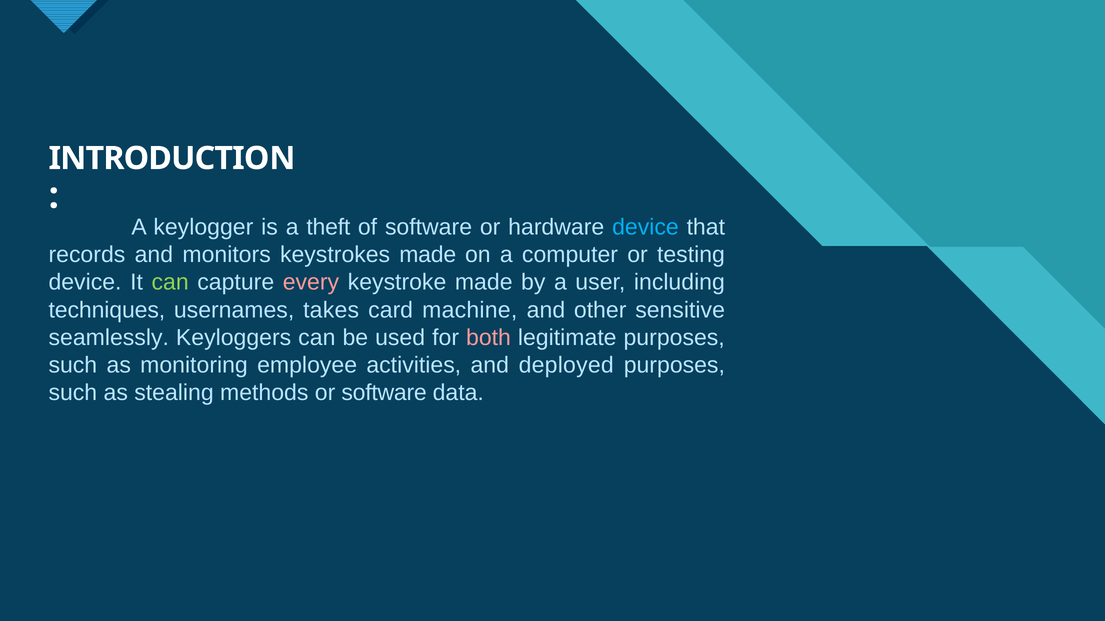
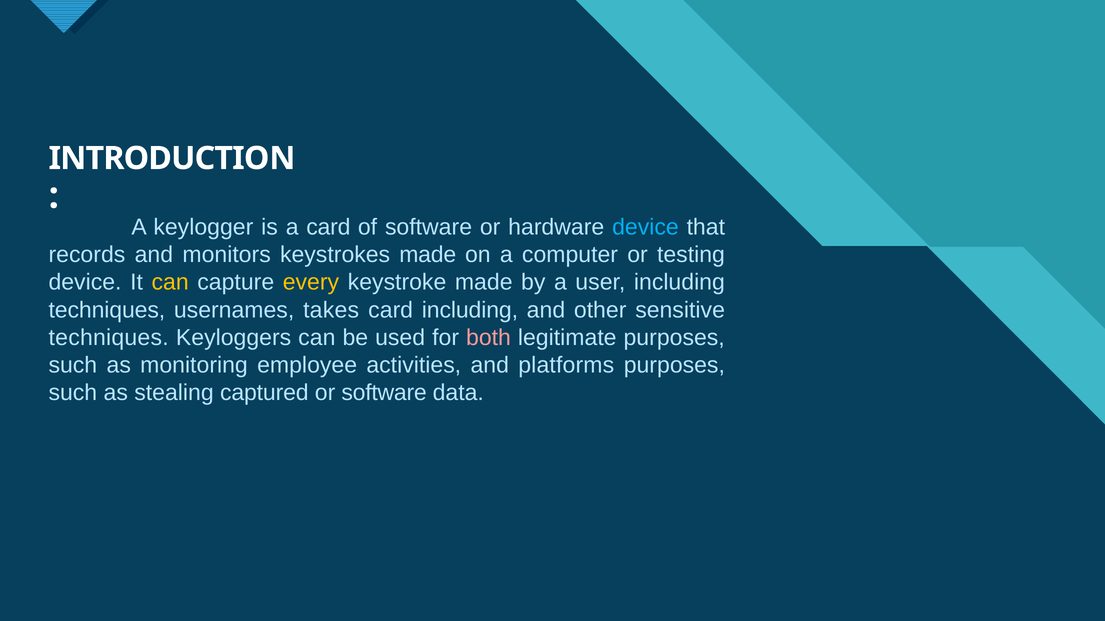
a theft: theft -> card
can at (170, 283) colour: light green -> yellow
every colour: pink -> yellow
card machine: machine -> including
seamlessly at (109, 338): seamlessly -> techniques
deployed: deployed -> platforms
methods: methods -> captured
